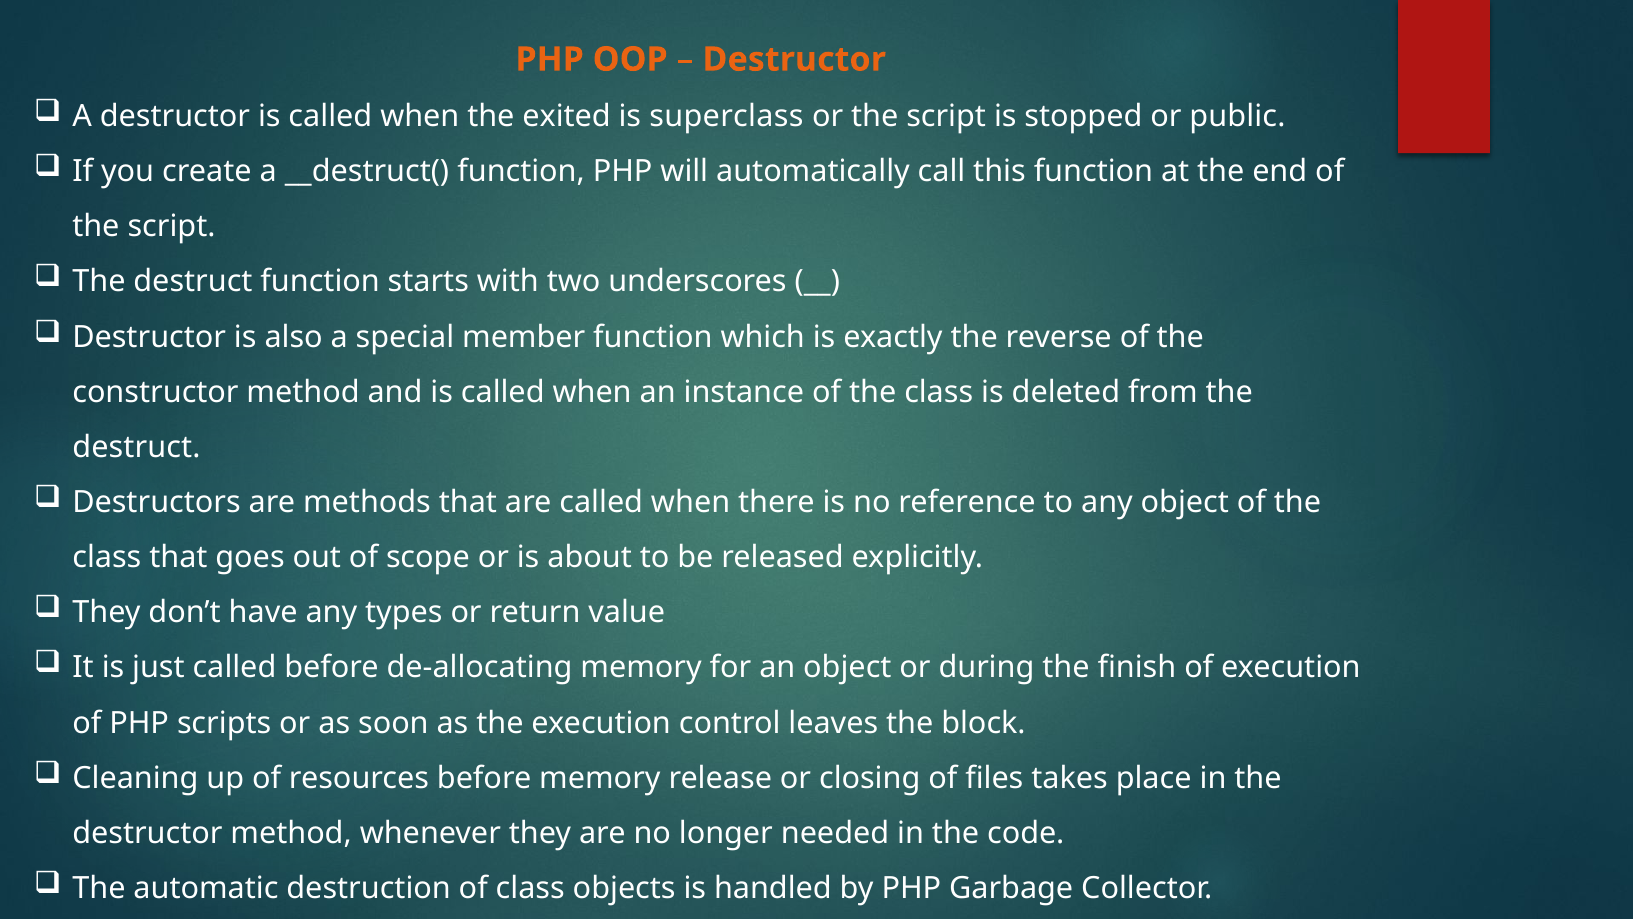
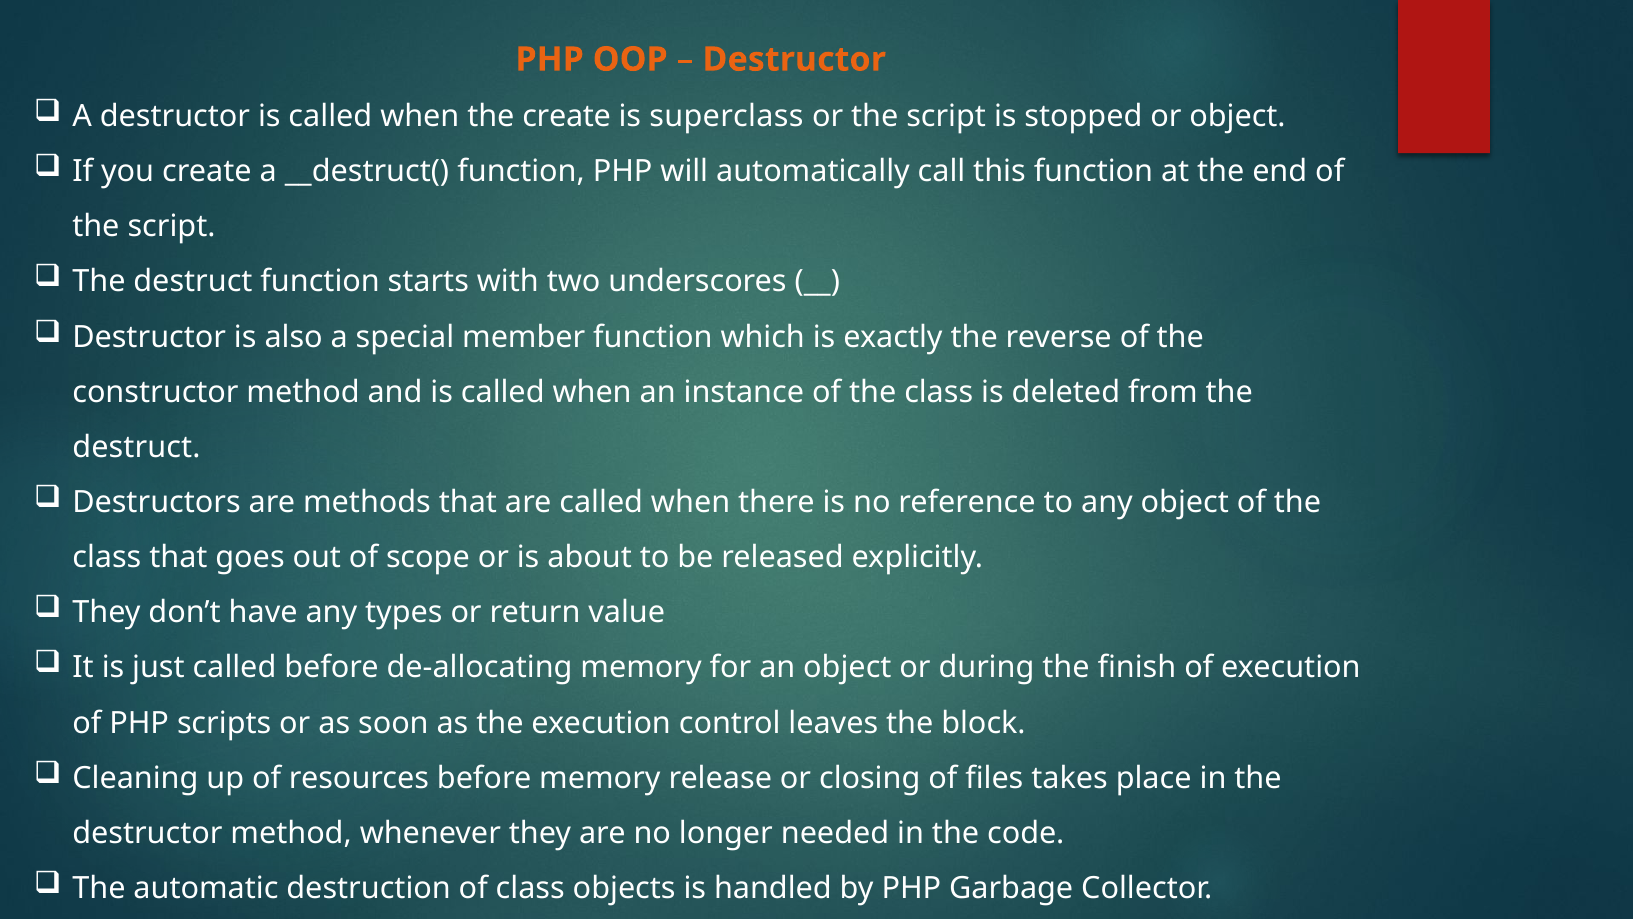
the exited: exited -> create
or public: public -> object
